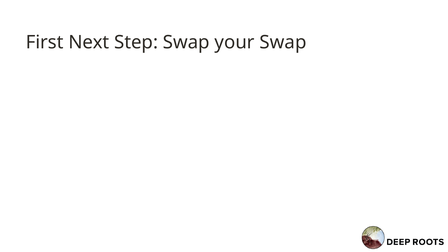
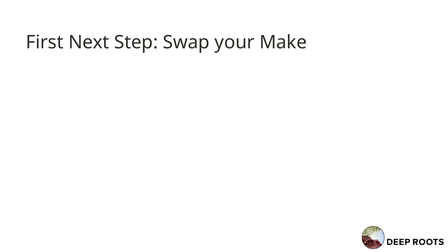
your Swap: Swap -> Make
